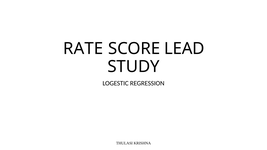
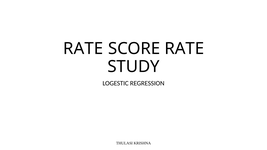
SCORE LEAD: LEAD -> RATE
